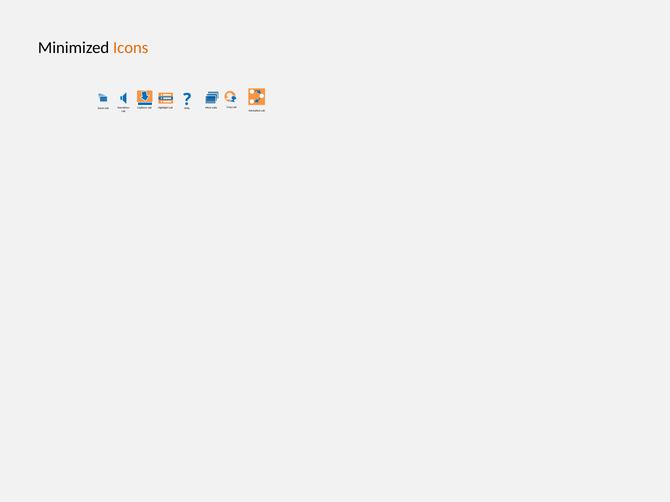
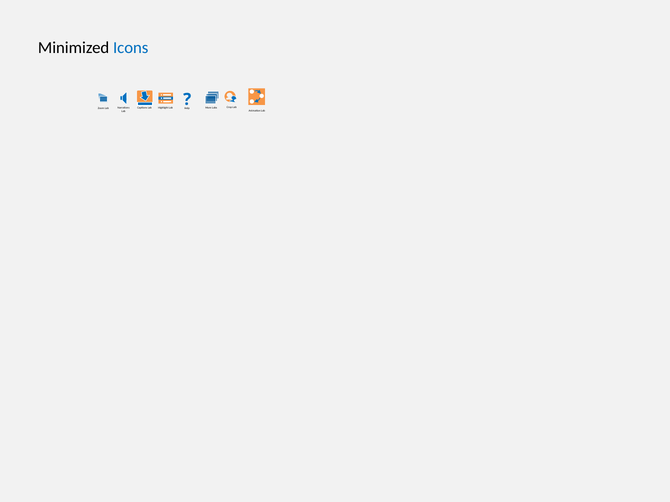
Icons colour: orange -> blue
